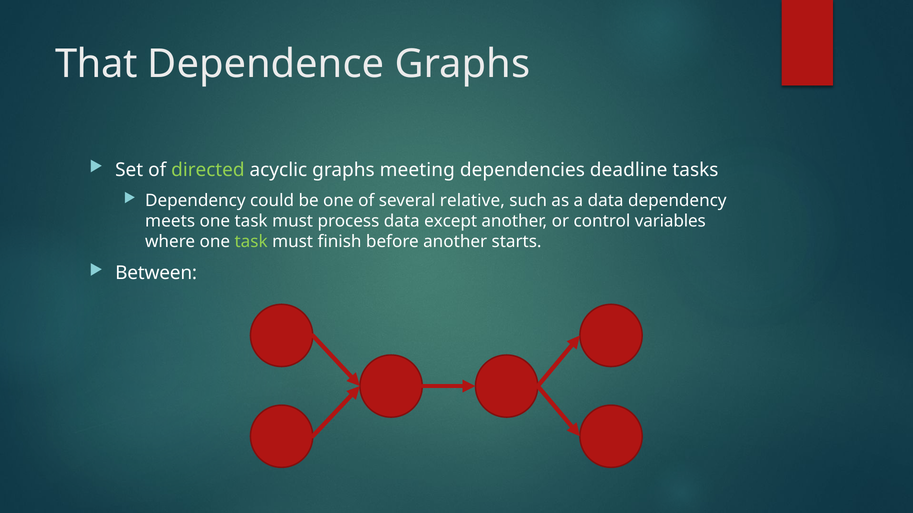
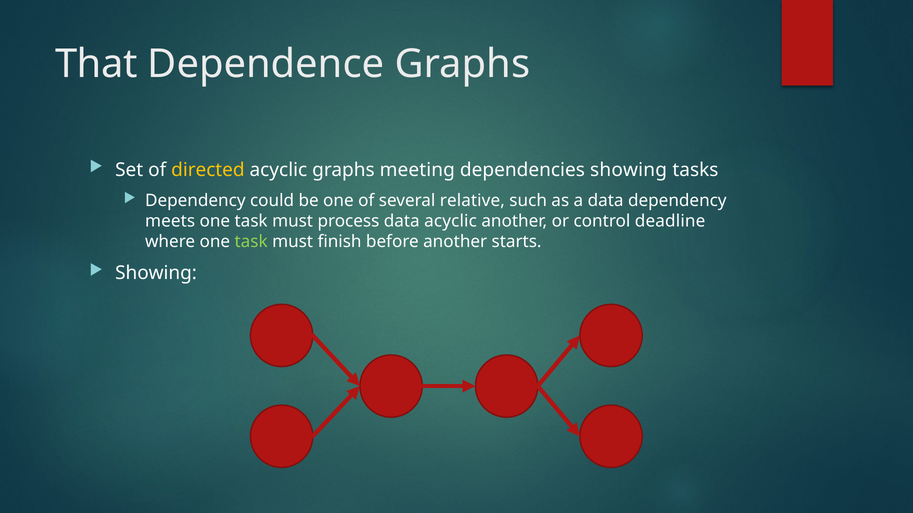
directed colour: light green -> yellow
dependencies deadline: deadline -> showing
data except: except -> acyclic
variables: variables -> deadline
Between at (156, 273): Between -> Showing
